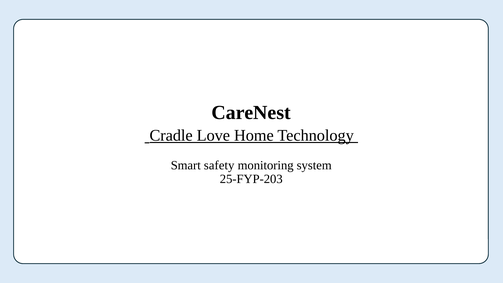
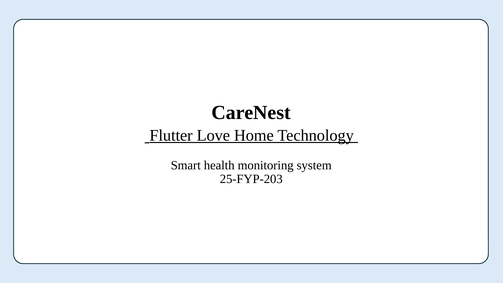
Cradle: Cradle -> Flutter
safety: safety -> health
